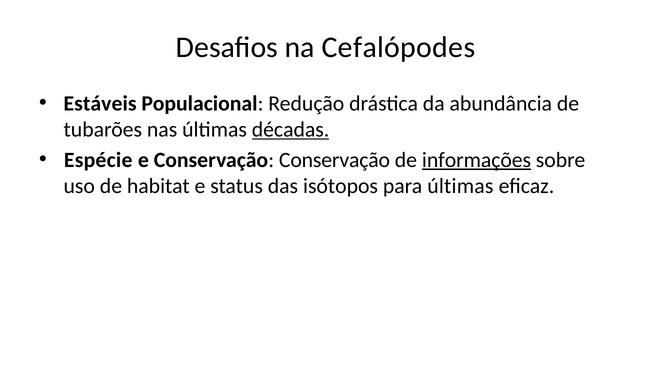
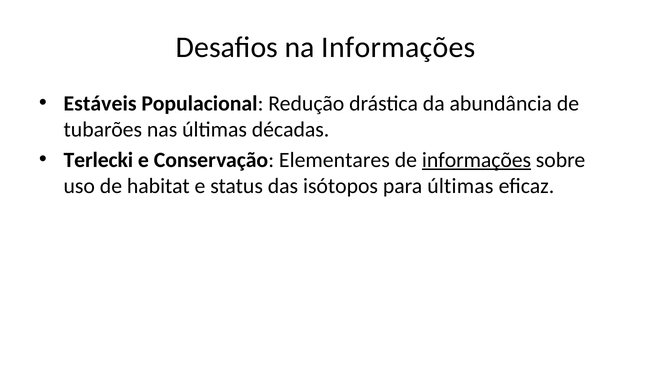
na Cefalópodes: Cefalópodes -> Informações
décadas underline: present -> none
Espécie: Espécie -> Terlecki
Conservação Conservação: Conservação -> Elementares
